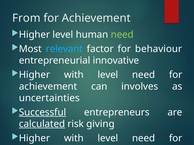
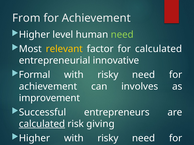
relevant colour: light blue -> yellow
for behaviour: behaviour -> calculated
Higher at (34, 75): Higher -> Formal
level at (108, 75): level -> risky
uncertainties: uncertainties -> improvement
Successful underline: present -> none
level at (108, 139): level -> risky
